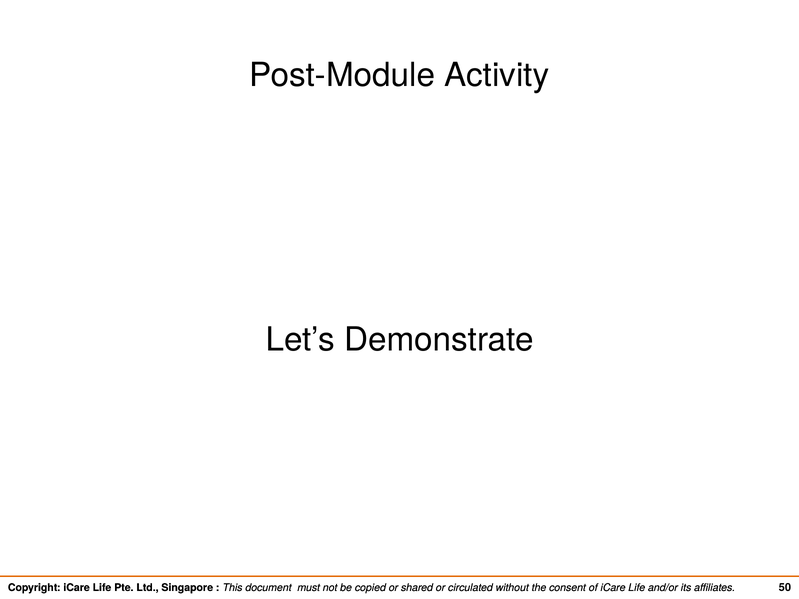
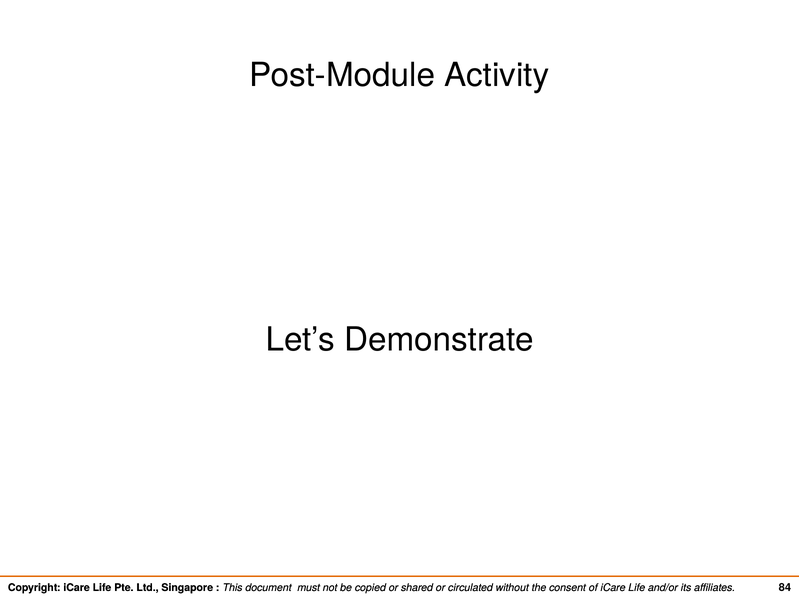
50: 50 -> 84
